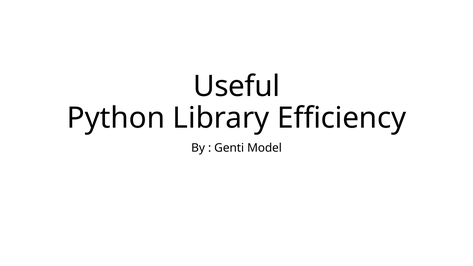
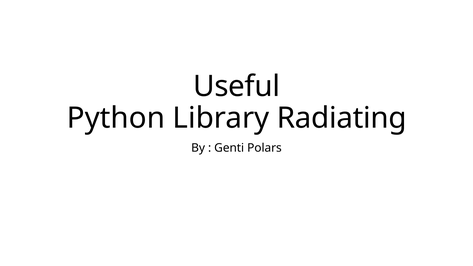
Efficiency: Efficiency -> Radiating
Model: Model -> Polars
